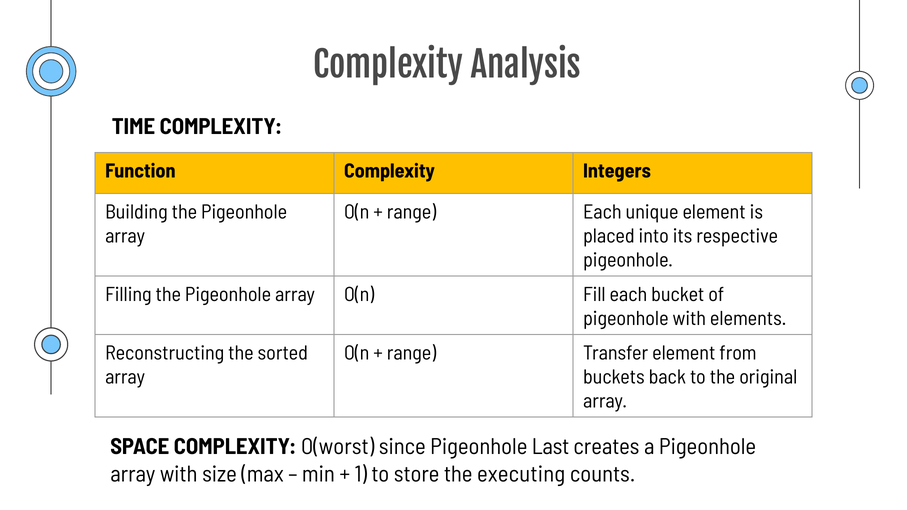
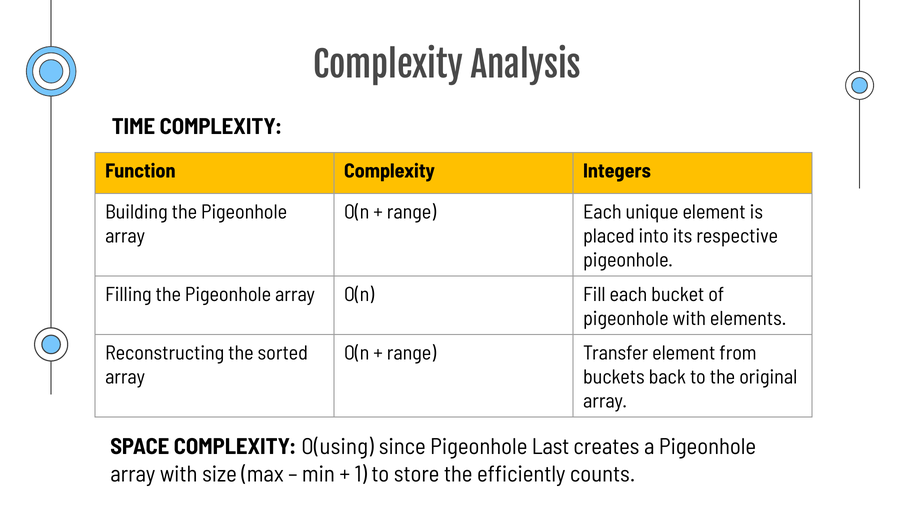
O(worst: O(worst -> O(using
executing: executing -> efficiently
